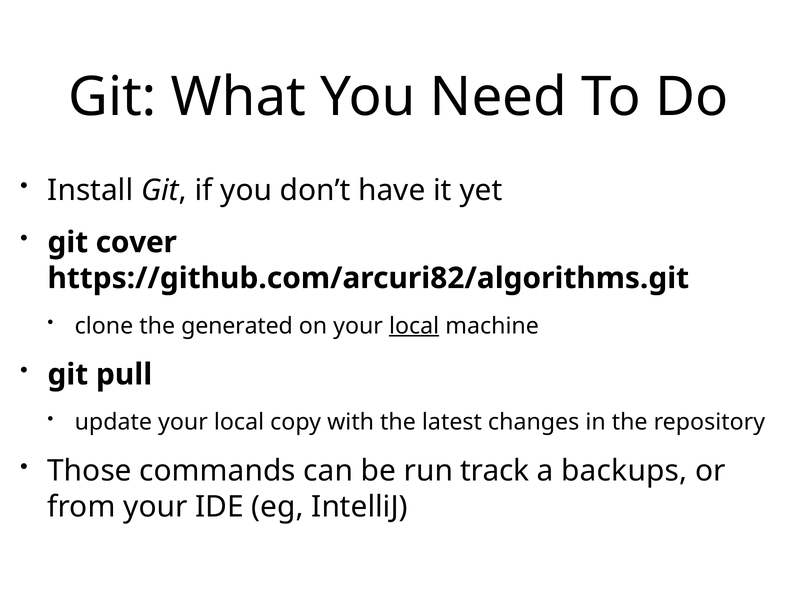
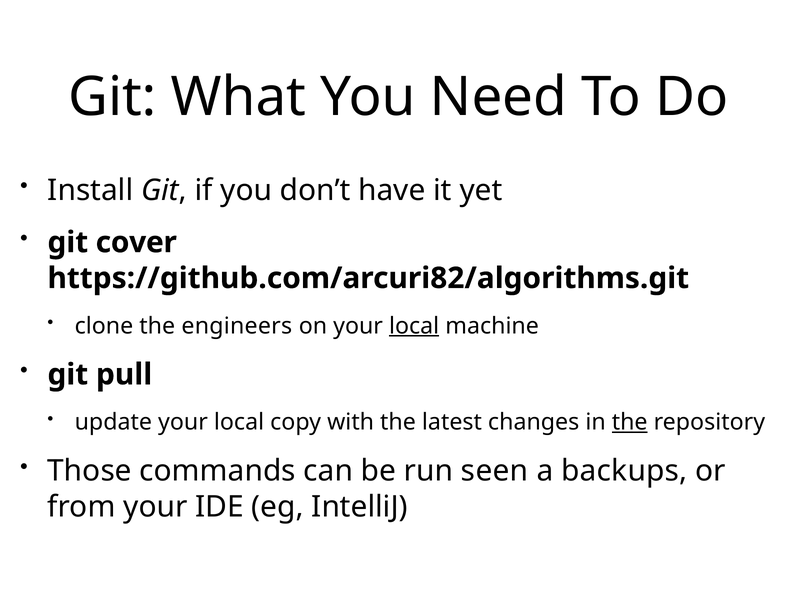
generated: generated -> engineers
the at (630, 423) underline: none -> present
track: track -> seen
